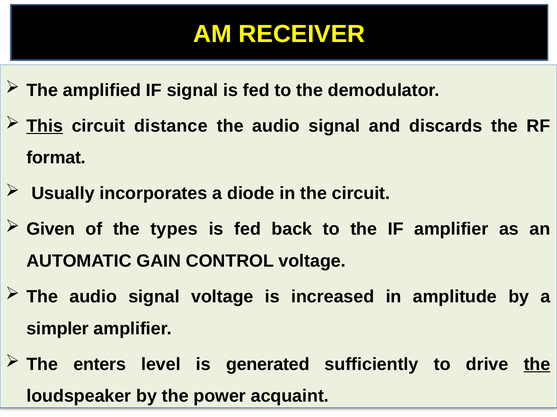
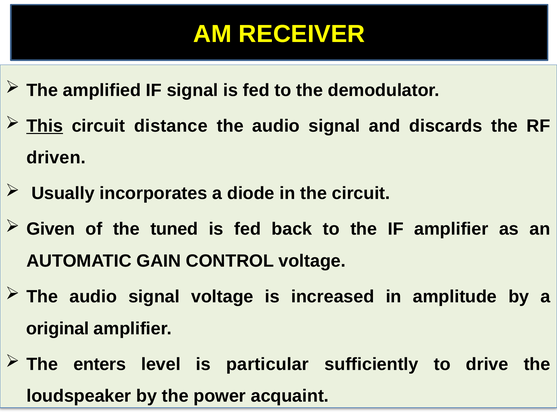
format: format -> driven
types: types -> tuned
simpler: simpler -> original
generated: generated -> particular
the at (537, 365) underline: present -> none
